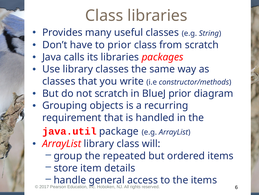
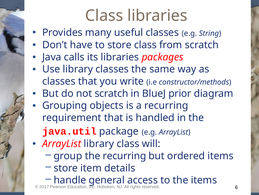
to prior: prior -> store
the repeated: repeated -> recurring
